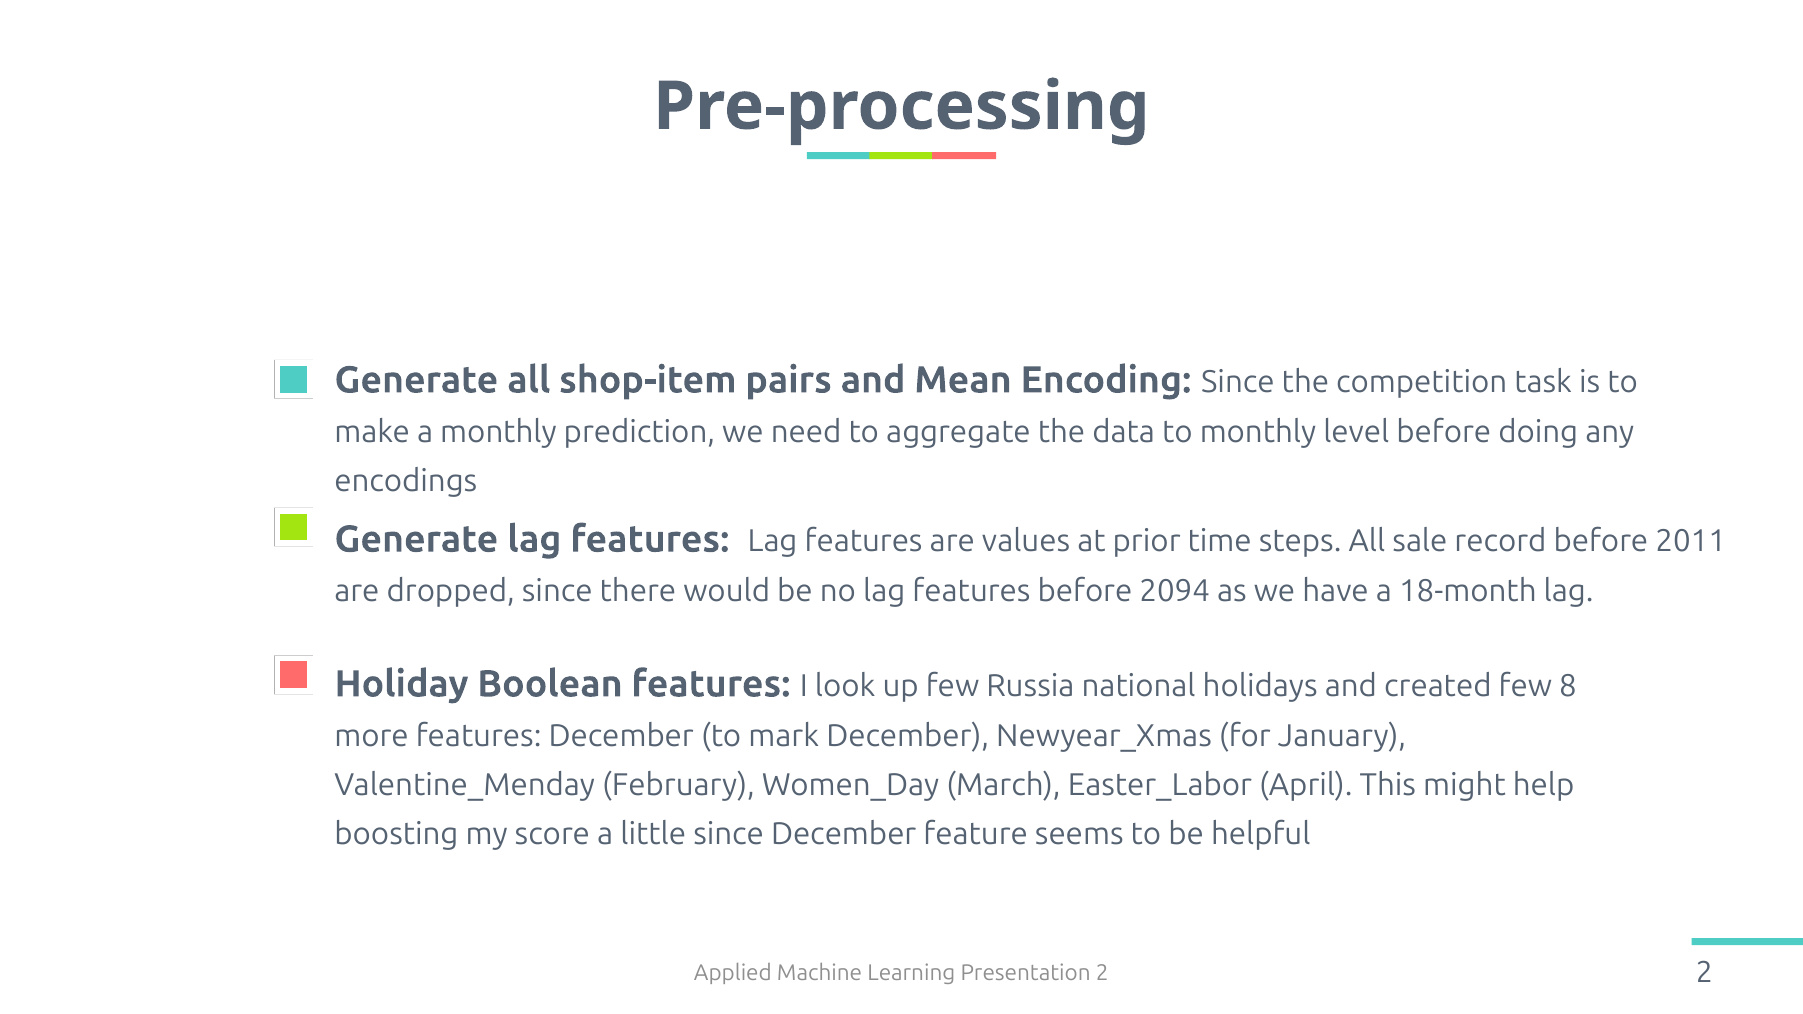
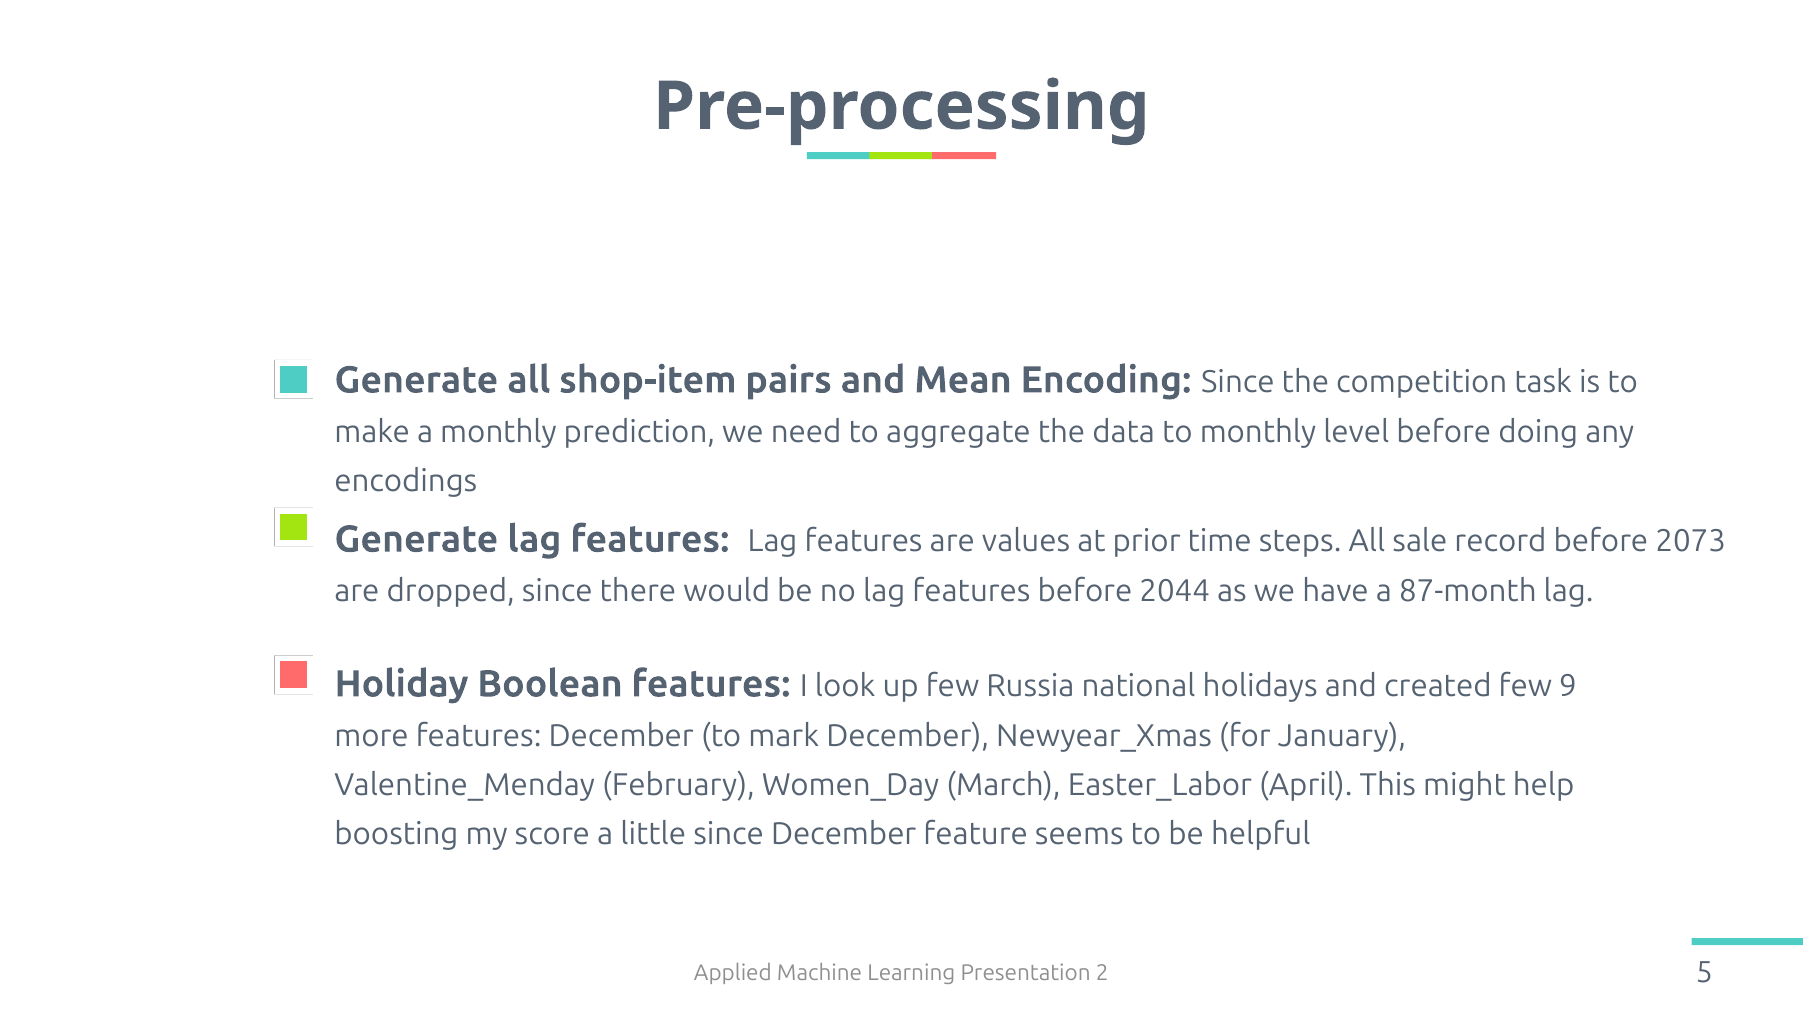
2011: 2011 -> 2073
2094: 2094 -> 2044
18-month: 18-month -> 87-month
8: 8 -> 9
2 2: 2 -> 5
